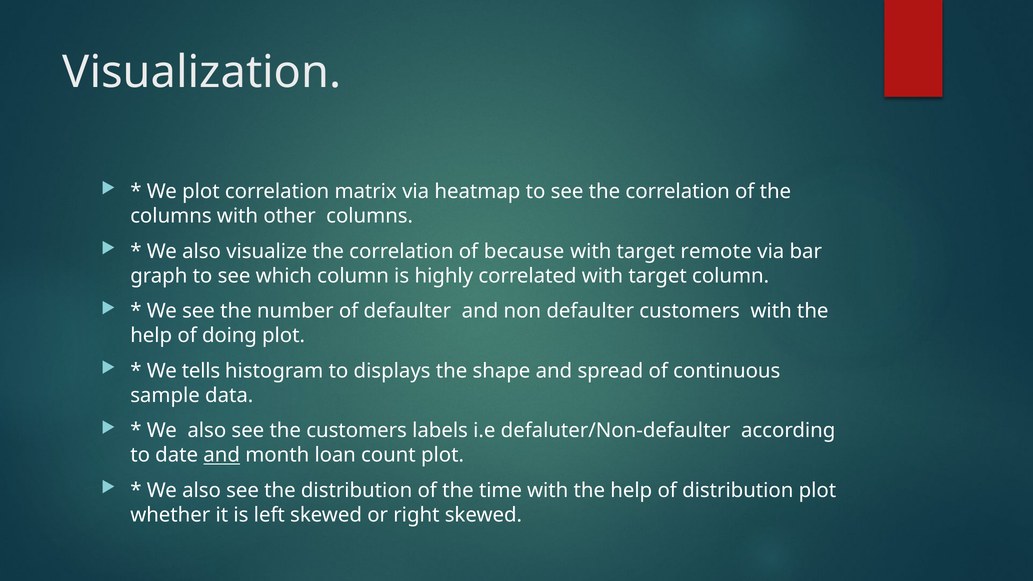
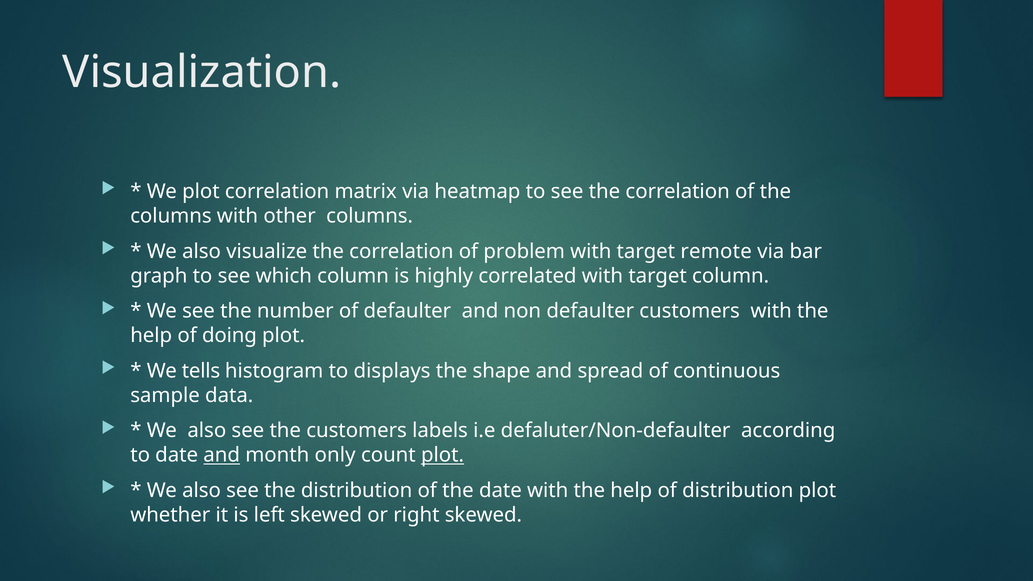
because: because -> problem
loan: loan -> only
plot at (443, 455) underline: none -> present
the time: time -> date
